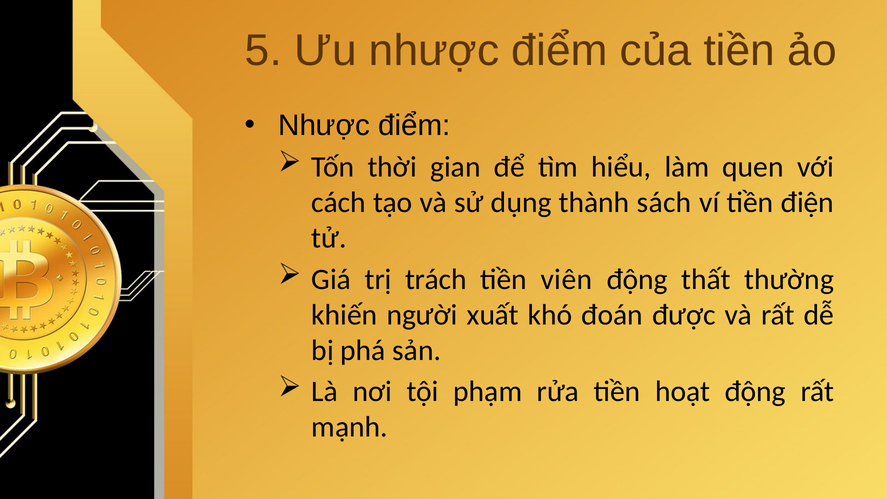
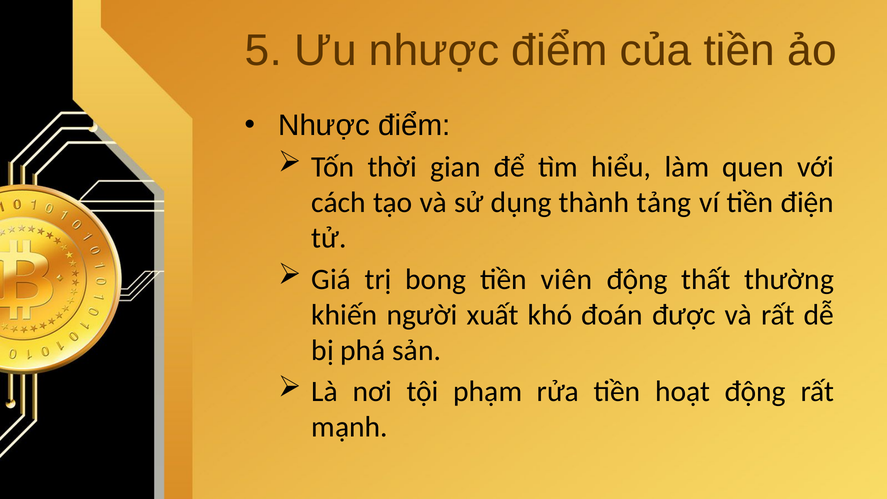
sách: sách -> tảng
trách: trách -> bong
